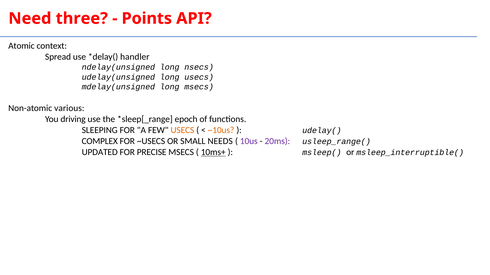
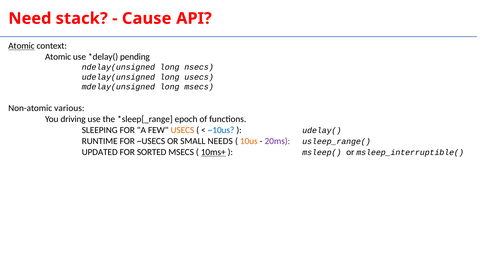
three: three -> stack
Points: Points -> Cause
Atomic at (21, 46) underline: none -> present
Spread at (58, 57): Spread -> Atomic
handler: handler -> pending
~10us colour: orange -> blue
COMPLEX: COMPLEX -> RUNTIME
10us colour: purple -> orange
PRECISE: PRECISE -> SORTED
